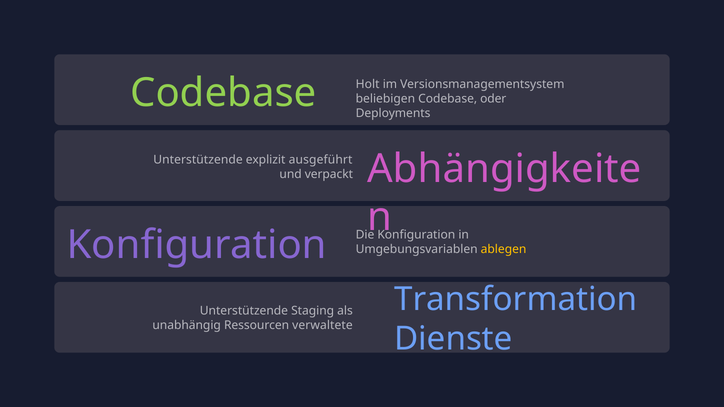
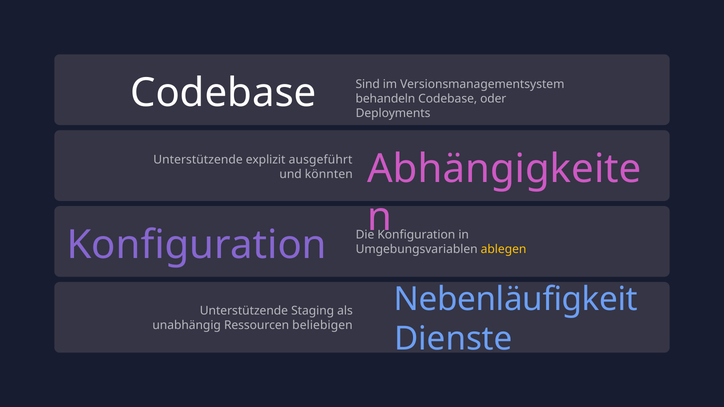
Holt: Holt -> Sind
Codebase at (223, 93) colour: light green -> white
beliebigen: beliebigen -> behandeln
verpackt: verpackt -> könnten
Transformation: Transformation -> Nebenläufigkeit
verwaltete: verwaltete -> beliebigen
